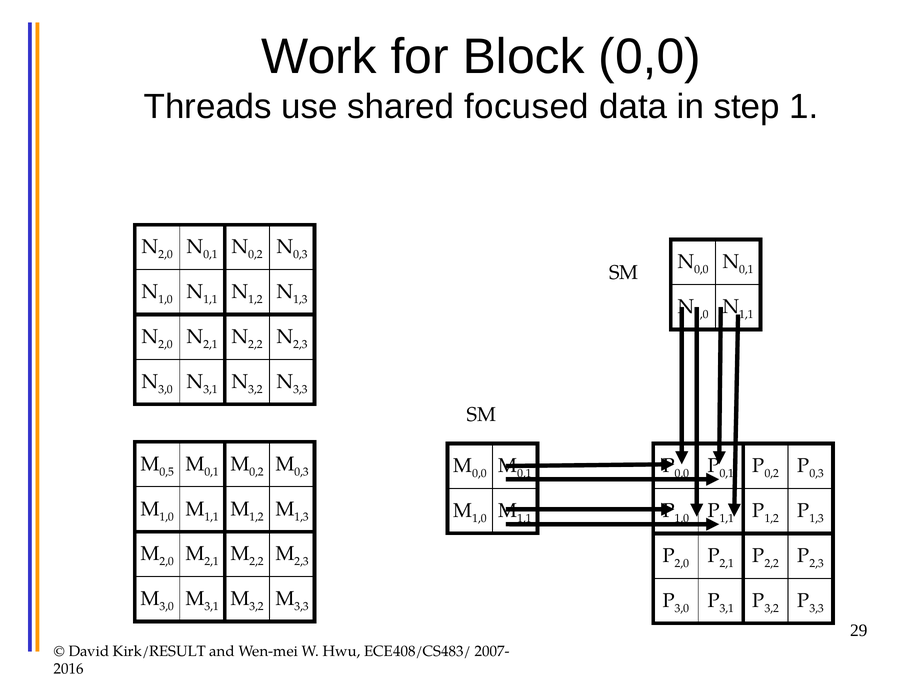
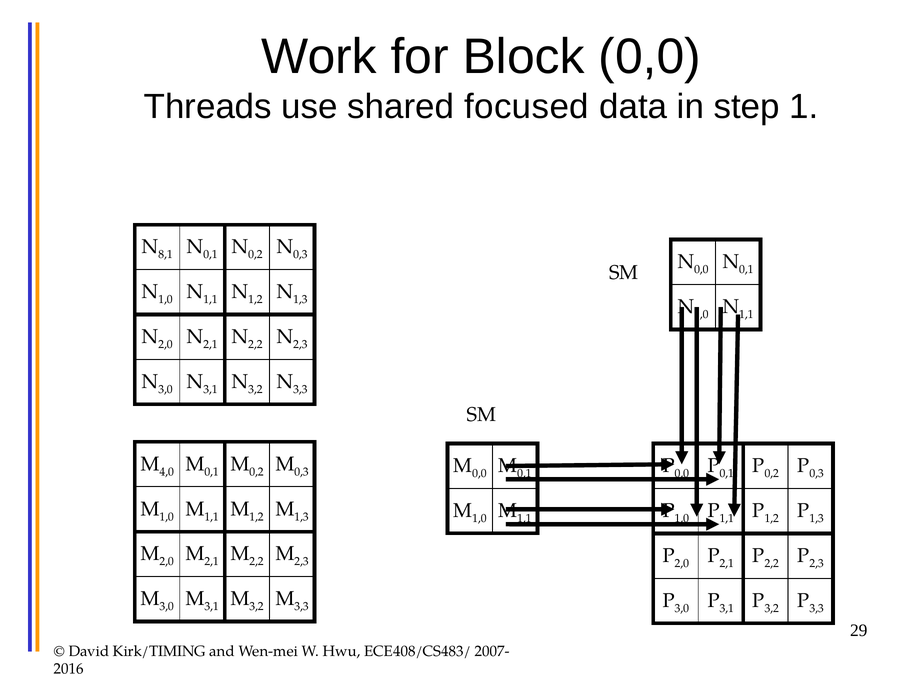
2,0 at (166, 255): 2,0 -> 8,1
0,5: 0,5 -> 4,0
Kirk/RESULT: Kirk/RESULT -> Kirk/TIMING
